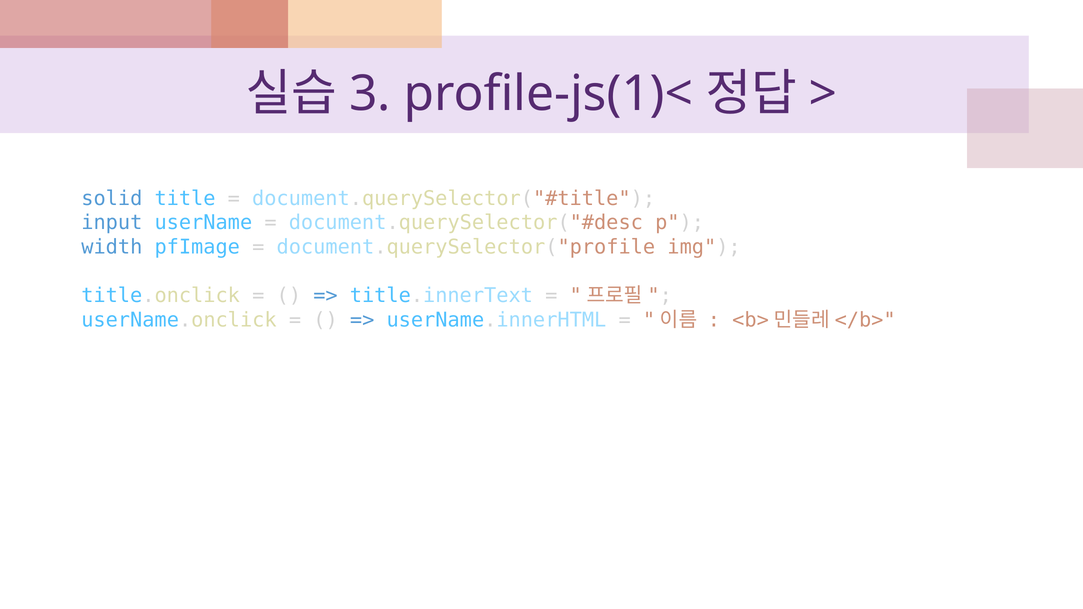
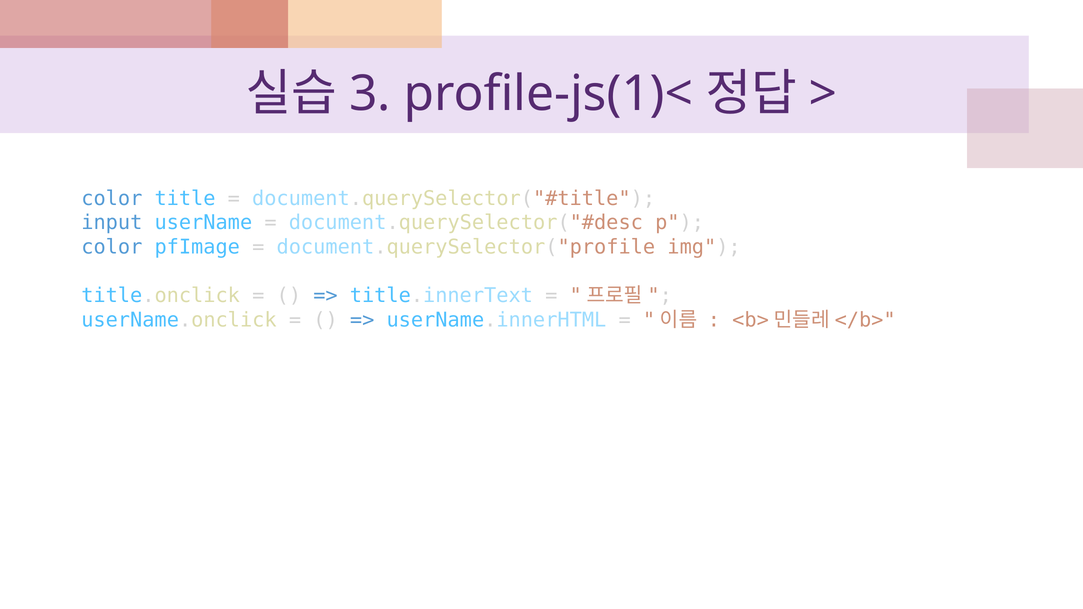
solid at (112, 198): solid -> color
width at (112, 247): width -> color
